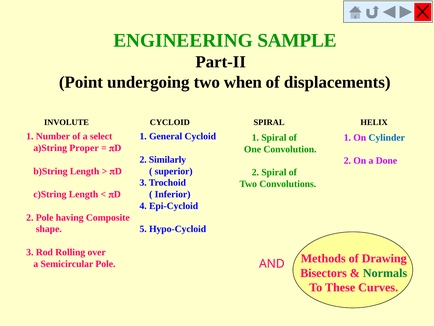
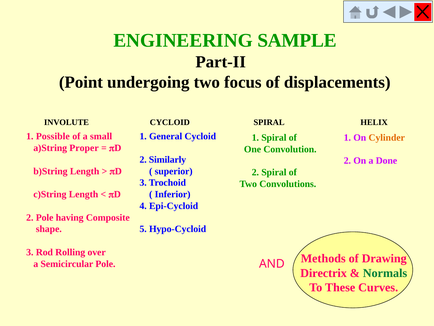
when: when -> focus
Number: Number -> Possible
select: select -> small
Cylinder colour: blue -> orange
Bisectors: Bisectors -> Directrix
